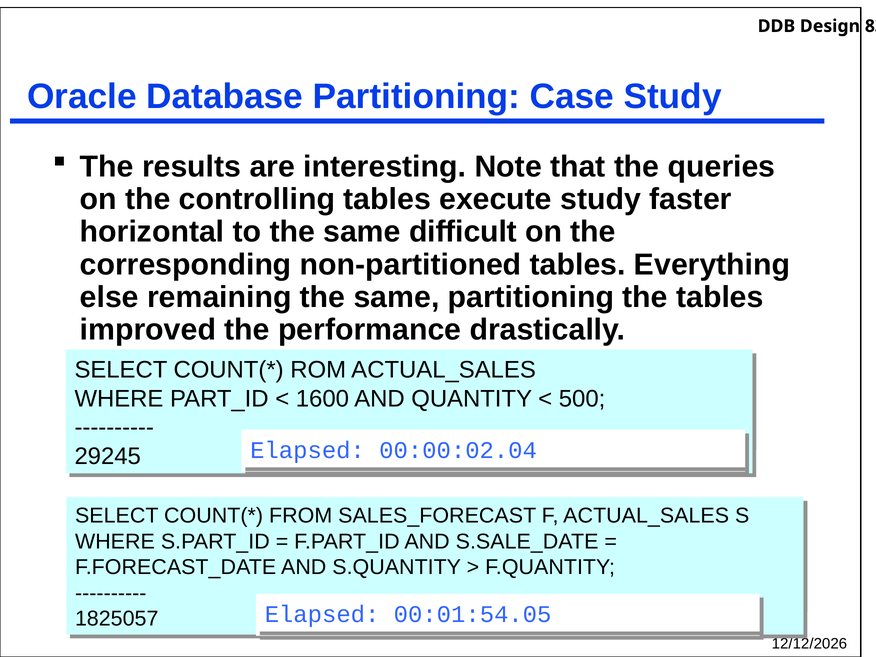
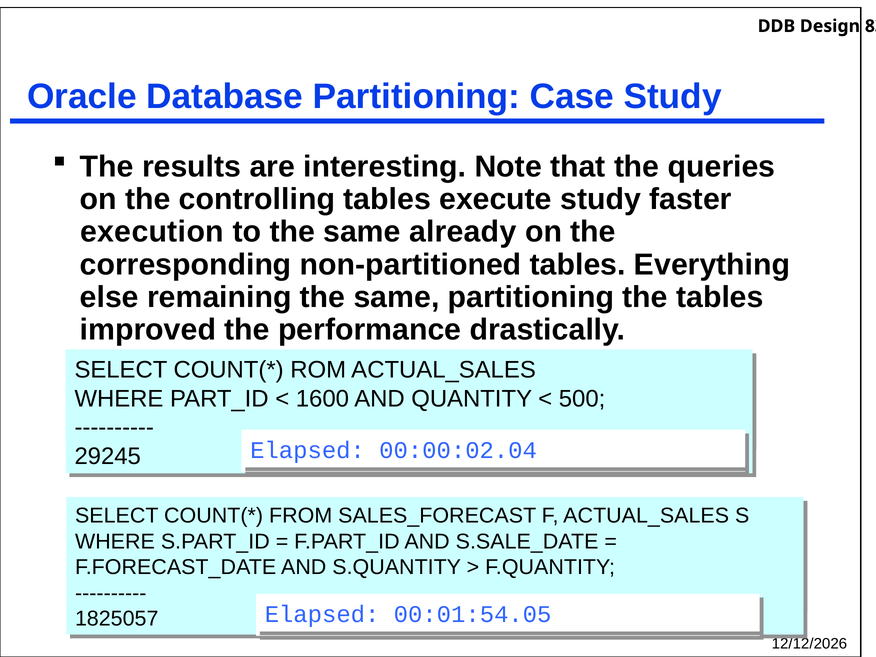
horizontal: horizontal -> execution
difficult: difficult -> already
